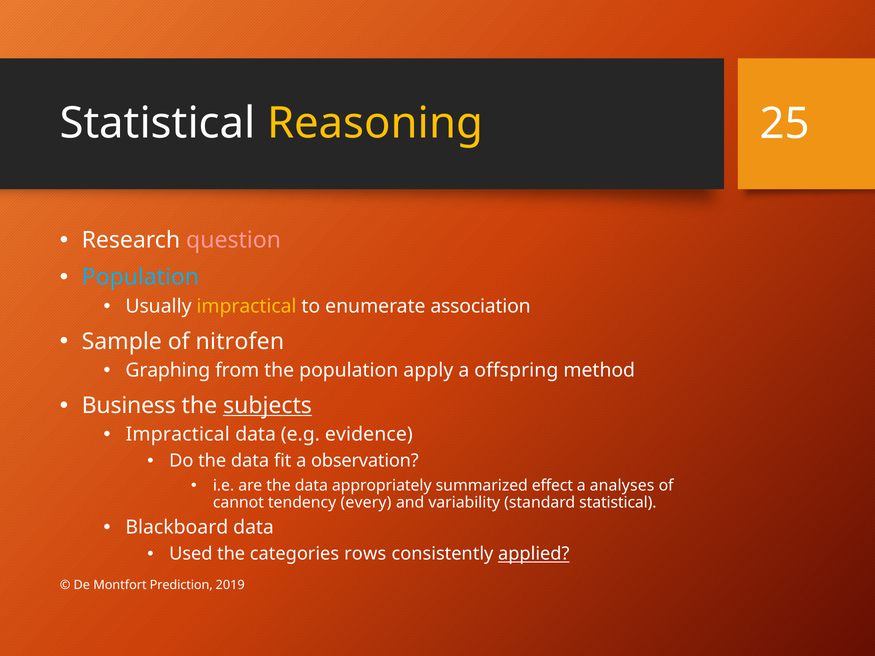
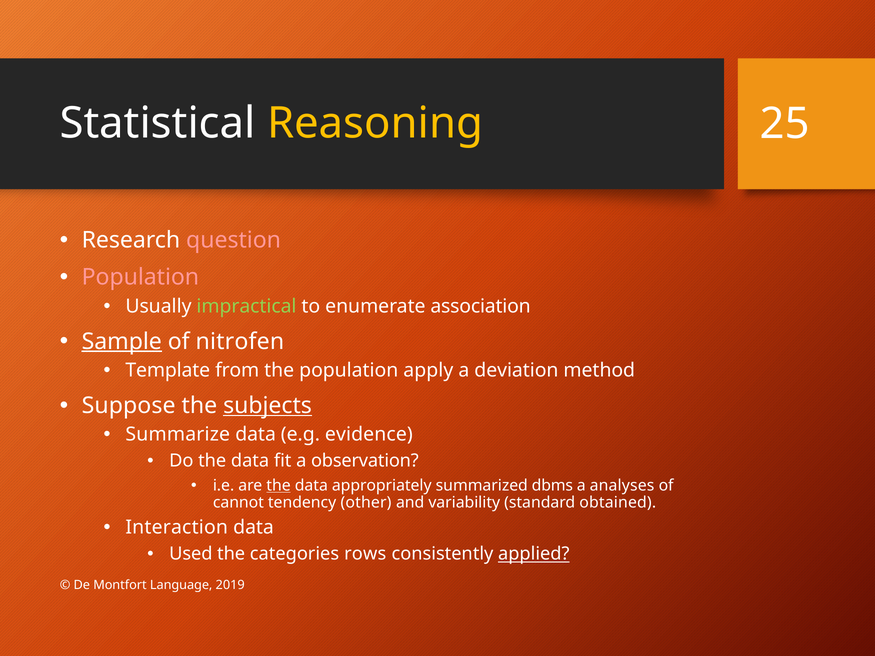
Population at (140, 277) colour: light blue -> pink
impractical at (246, 306) colour: yellow -> light green
Sample underline: none -> present
Graphing: Graphing -> Template
offspring: offspring -> deviation
Business: Business -> Suppose
Impractical at (178, 435): Impractical -> Summarize
the at (279, 486) underline: none -> present
effect: effect -> dbms
every: every -> other
standard statistical: statistical -> obtained
Blackboard: Blackboard -> Interaction
Prediction: Prediction -> Language
